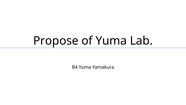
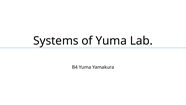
Propose: Propose -> Systems
